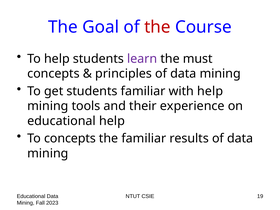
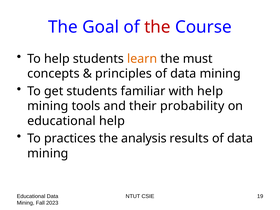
learn colour: purple -> orange
experience: experience -> probability
To concepts: concepts -> practices
the familiar: familiar -> analysis
